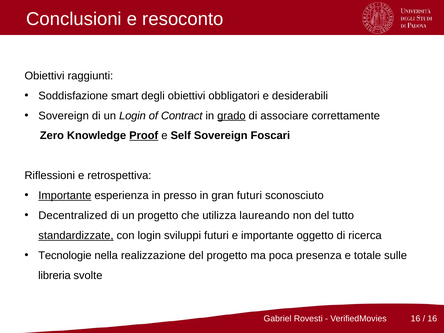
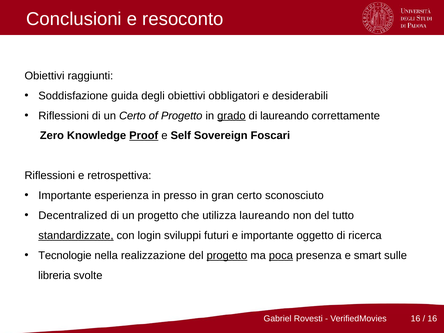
smart: smart -> guida
Sovereign at (64, 116): Sovereign -> Riflessioni
un Login: Login -> Certo
of Contract: Contract -> Progetto
di associare: associare -> laureando
Importante at (65, 196) underline: present -> none
gran futuri: futuri -> certo
progetto at (227, 256) underline: none -> present
poca underline: none -> present
totale: totale -> smart
